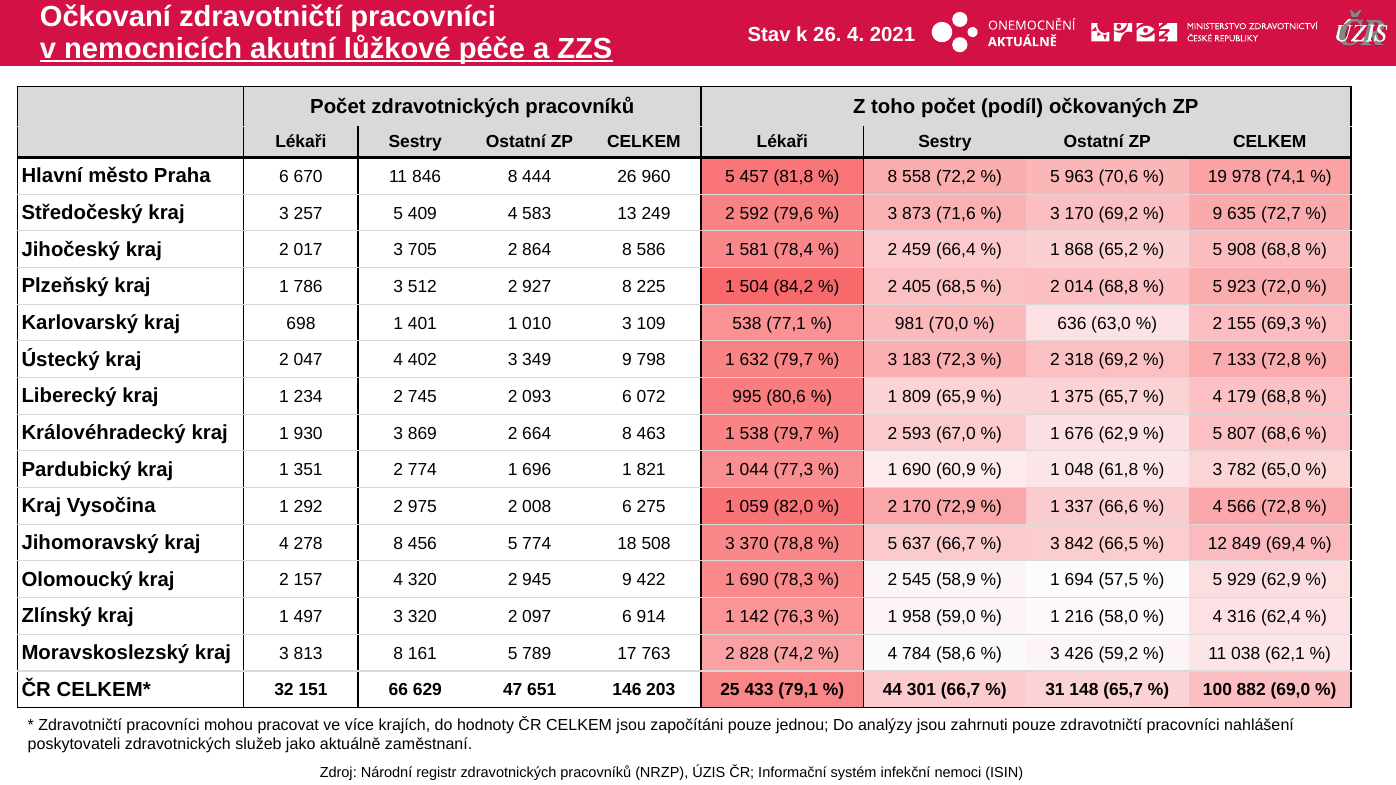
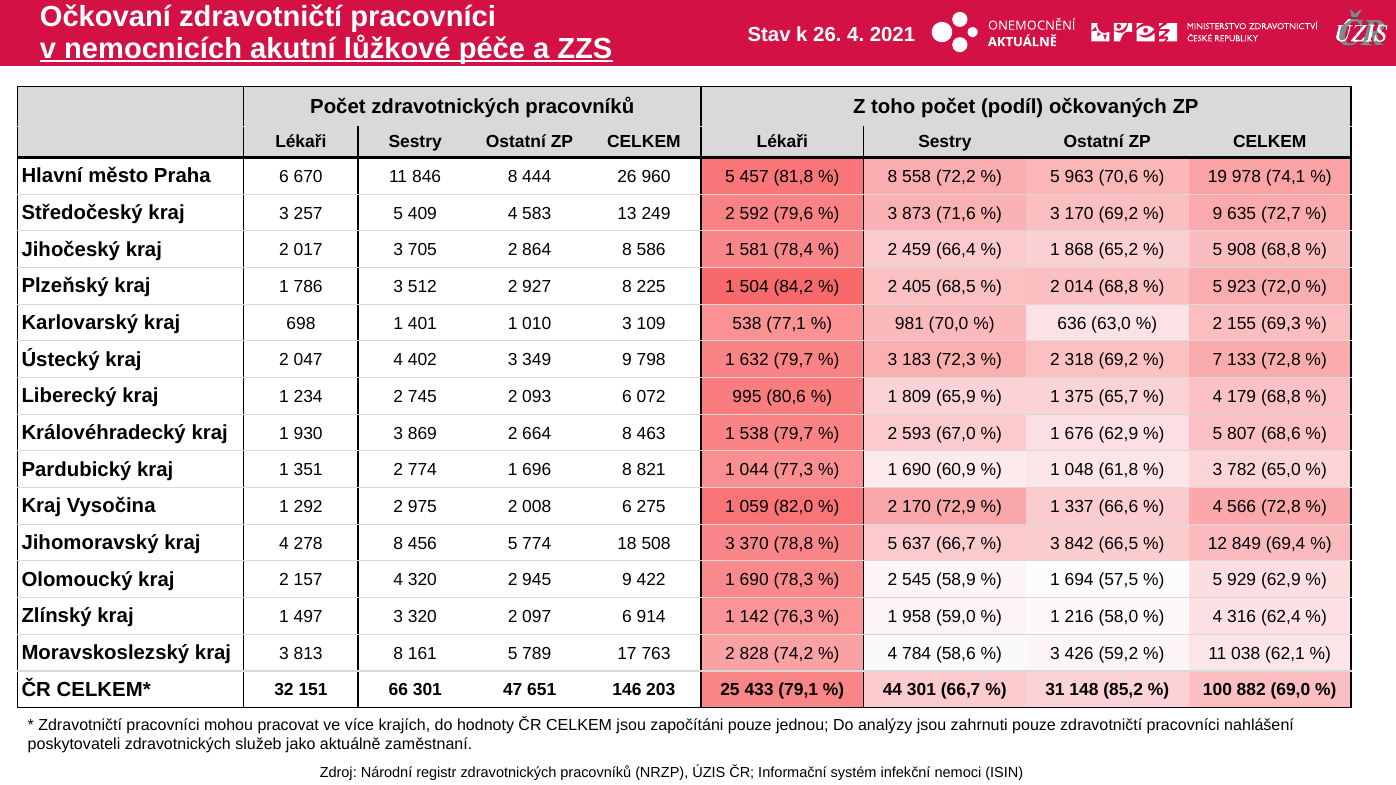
696 1: 1 -> 8
66 629: 629 -> 301
148 65,7: 65,7 -> 85,2
